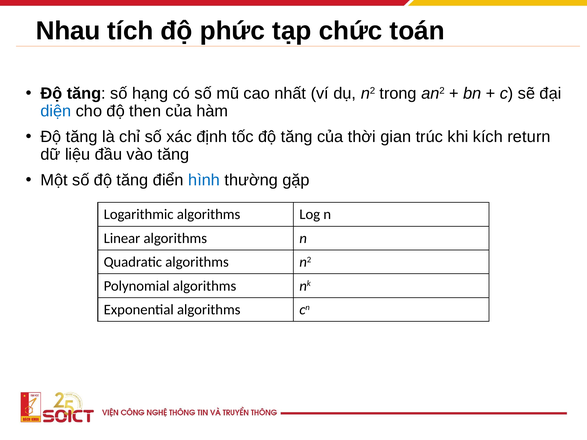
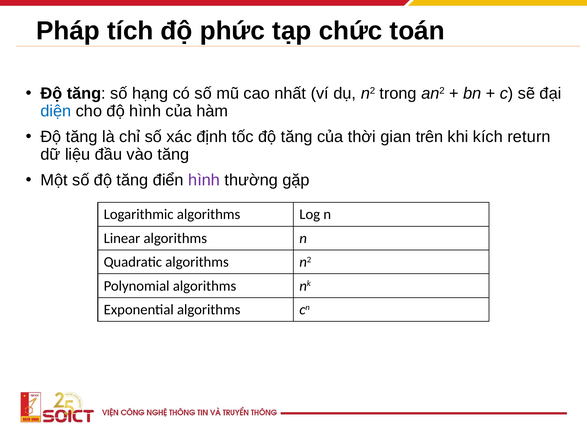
Nhau: Nhau -> Pháp
độ then: then -> hình
trúc: trúc -> trên
hình at (204, 180) colour: blue -> purple
